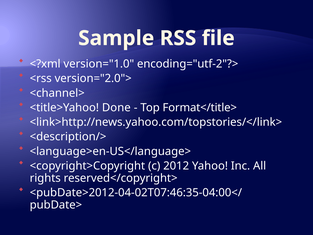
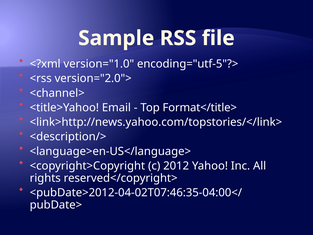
encoding="utf-2"?>: encoding="utf-2"?> -> encoding="utf-5"?>
Done: Done -> Email
